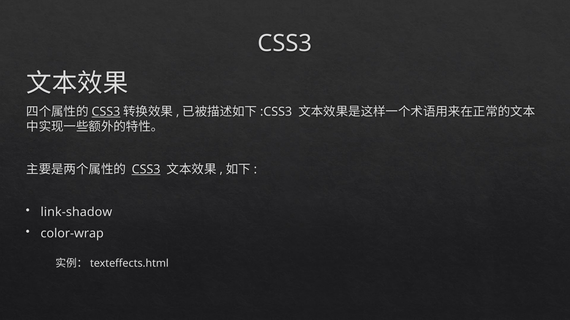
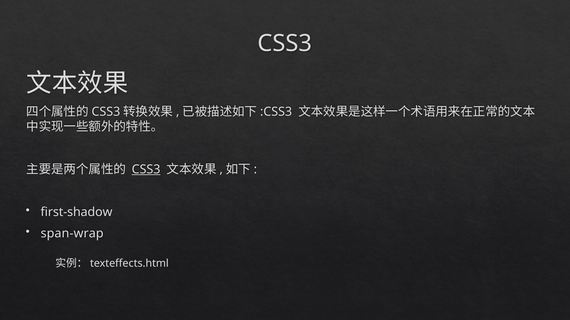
CSS3 at (106, 112) underline: present -> none
link-shadow: link-shadow -> first-shadow
color-wrap: color-wrap -> span-wrap
